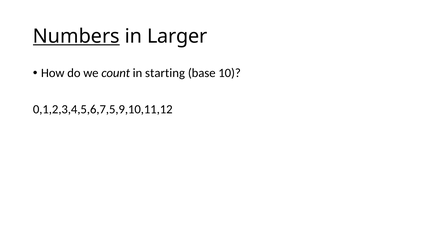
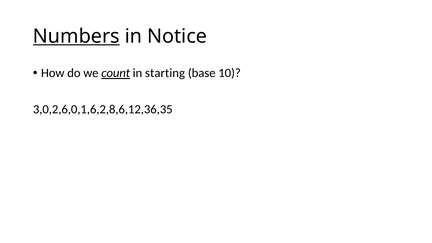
Larger: Larger -> Notice
count underline: none -> present
0,1,2,3,4,5,6,7,5,9,10,11,12: 0,1,2,3,4,5,6,7,5,9,10,11,12 -> 3,0,2,6,0,1,6,2,8,6,12,36,35
